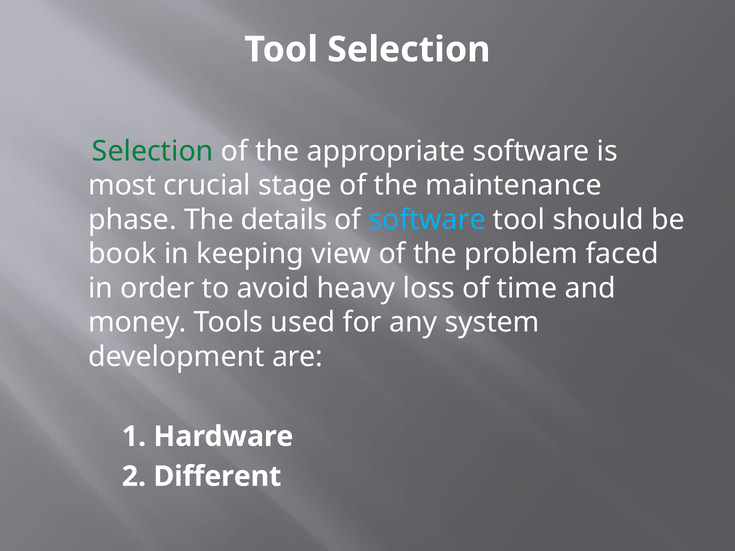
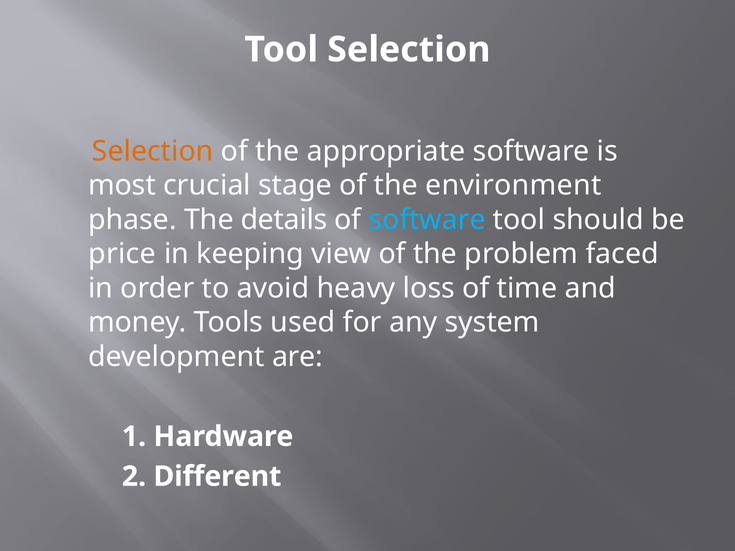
Selection at (153, 151) colour: green -> orange
maintenance: maintenance -> environment
book: book -> price
